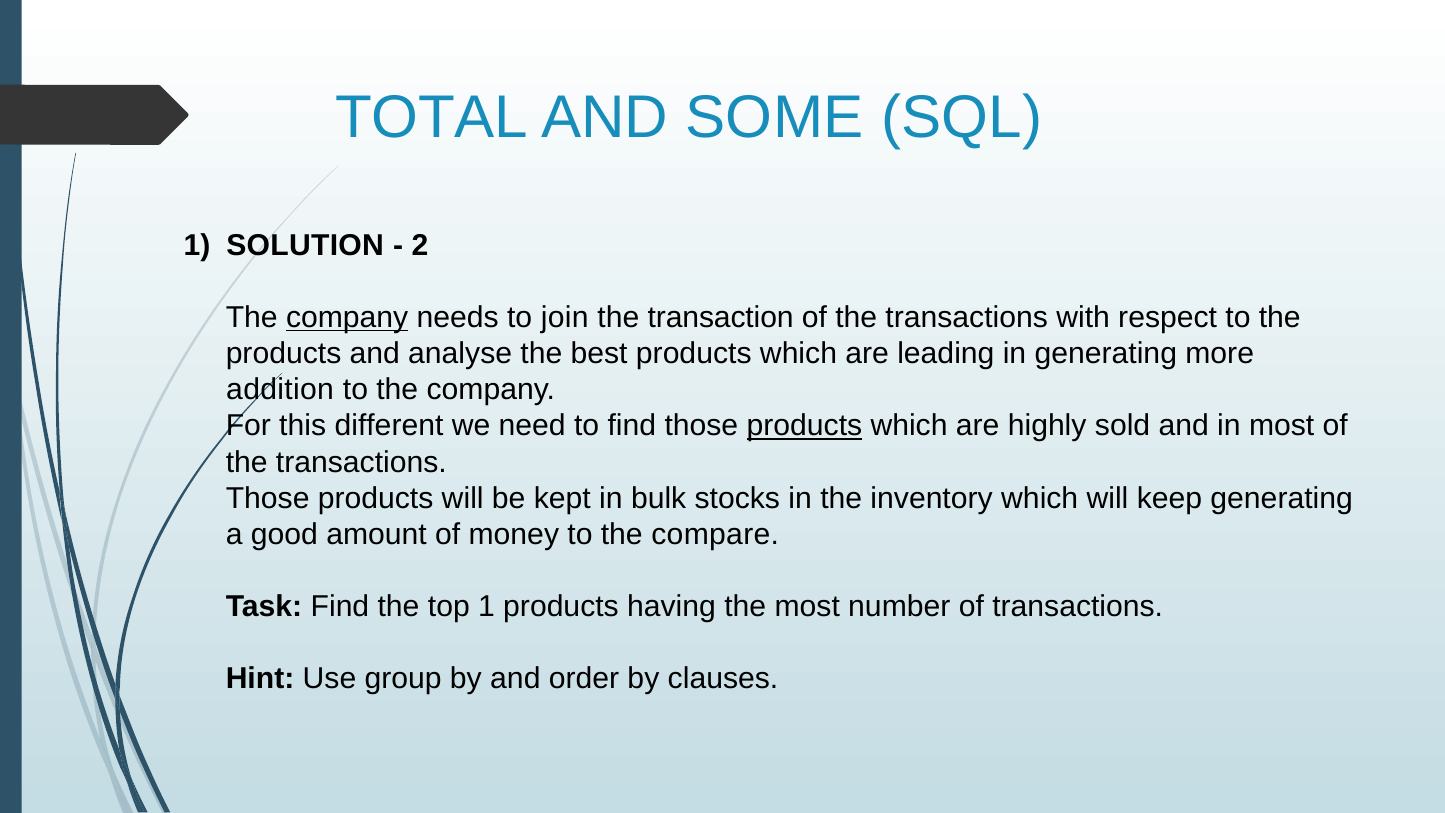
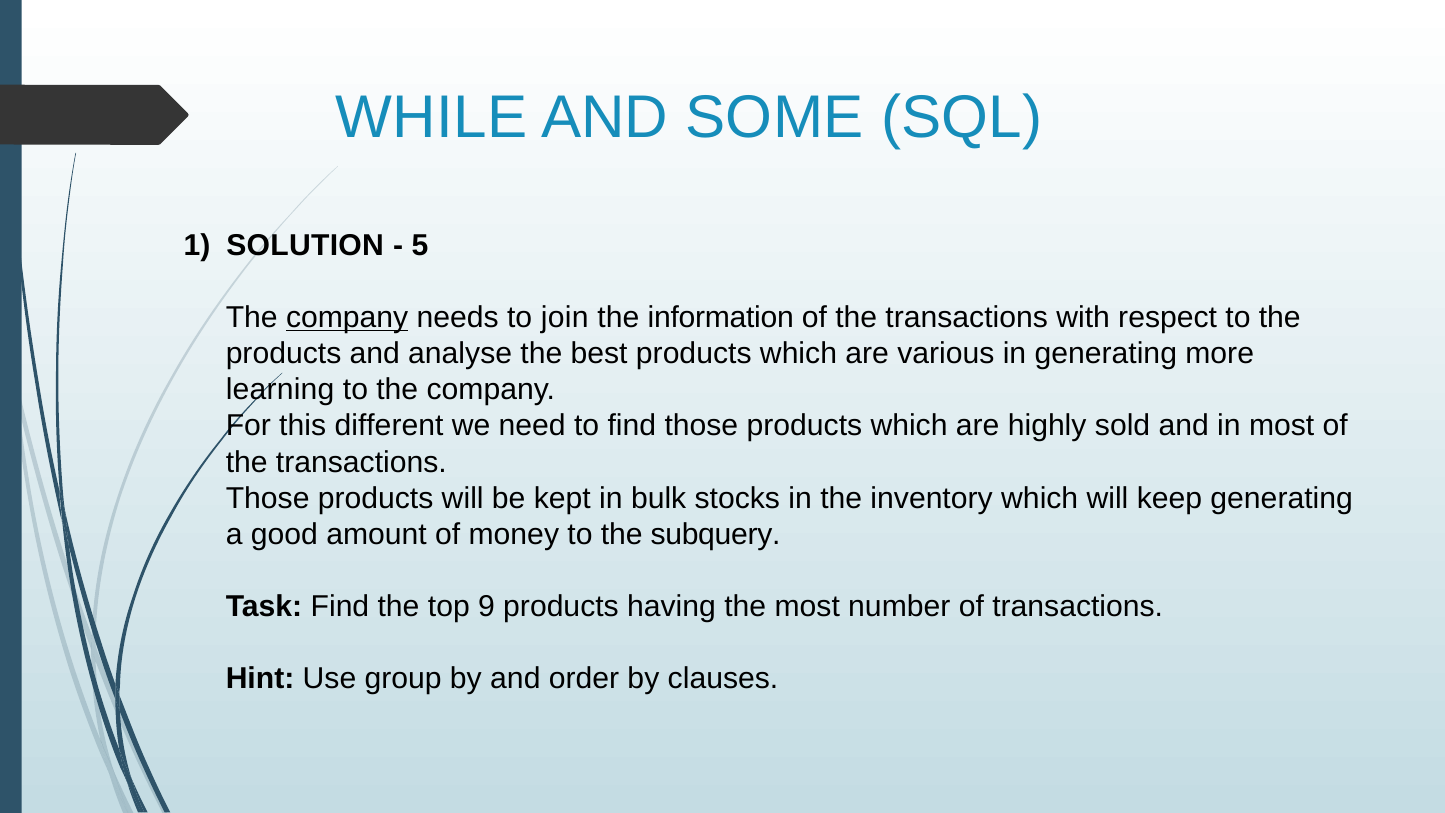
TOTAL: TOTAL -> WHILE
2: 2 -> 5
transaction: transaction -> information
leading: leading -> various
addition: addition -> learning
products at (804, 426) underline: present -> none
compare: compare -> subquery
top 1: 1 -> 9
